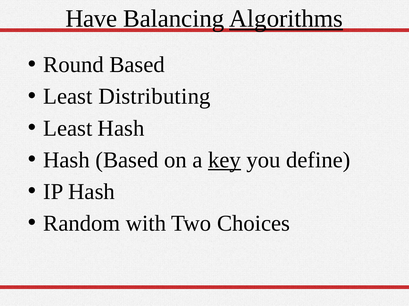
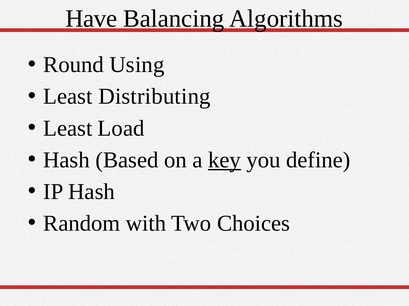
Algorithms underline: present -> none
Round Based: Based -> Using
Least Hash: Hash -> Load
